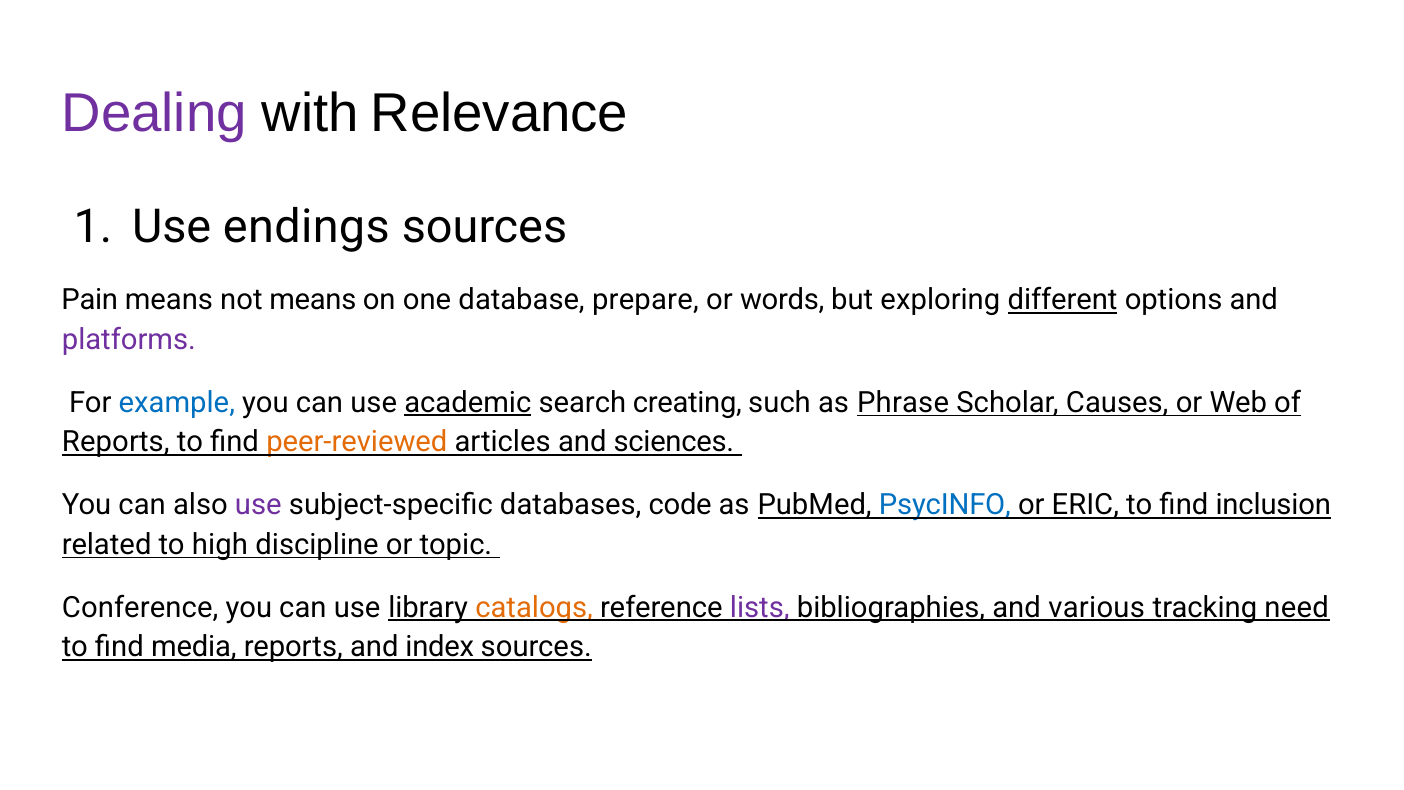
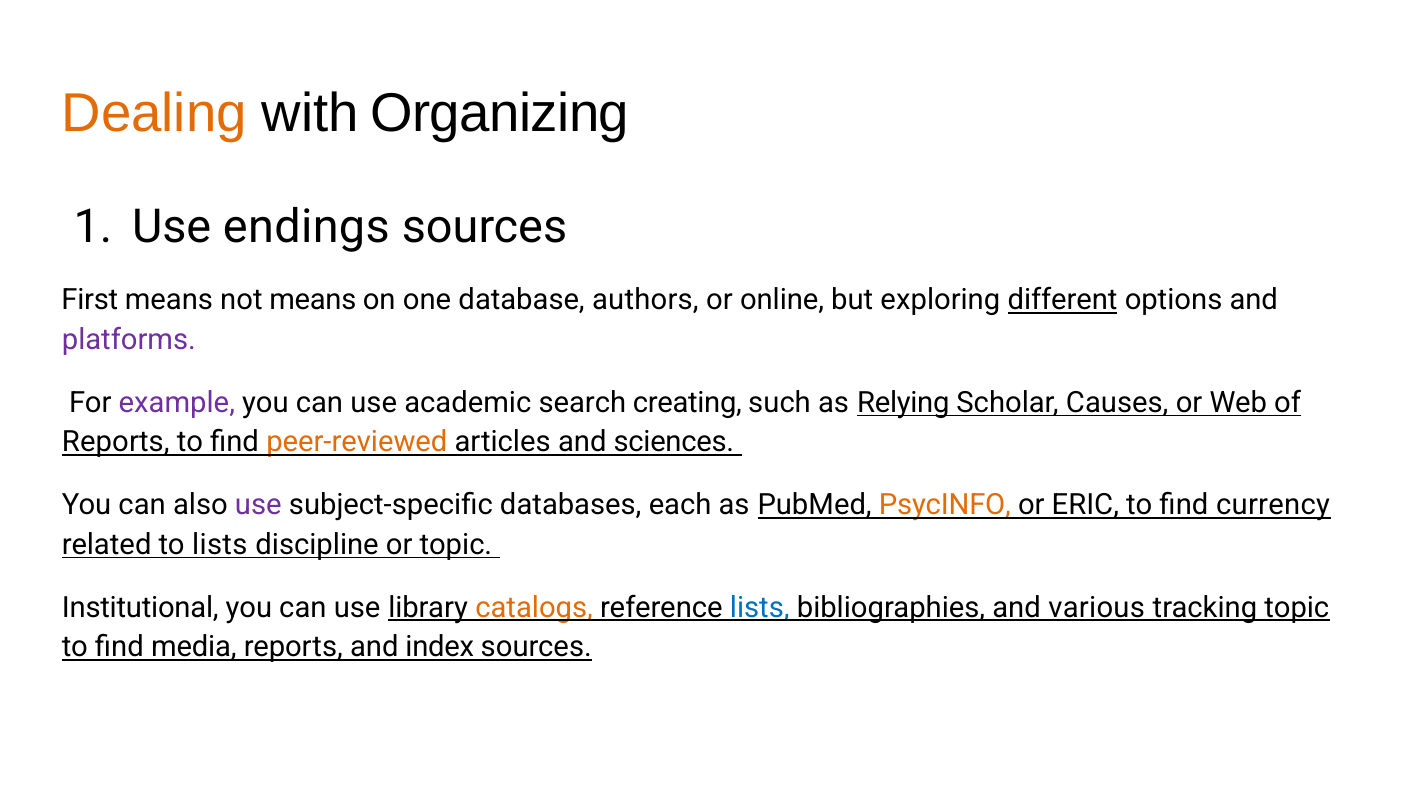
Dealing colour: purple -> orange
Relevance: Relevance -> Organizing
Pain: Pain -> First
prepare: prepare -> authors
words: words -> online
example colour: blue -> purple
academic underline: present -> none
Phrase: Phrase -> Relying
code: code -> each
PsycINFO colour: blue -> orange
inclusion: inclusion -> currency
to high: high -> lists
Conference: Conference -> Institutional
lists at (760, 608) colour: purple -> blue
tracking need: need -> topic
